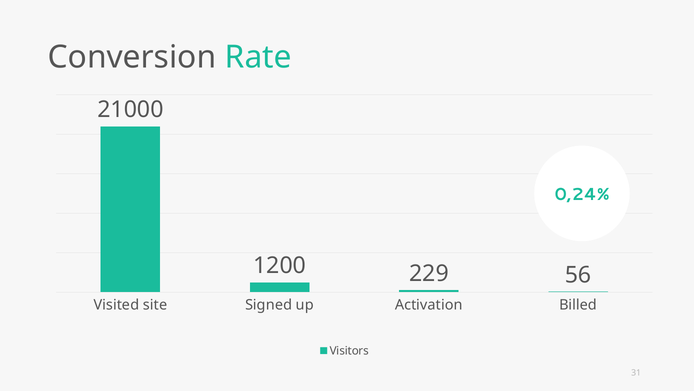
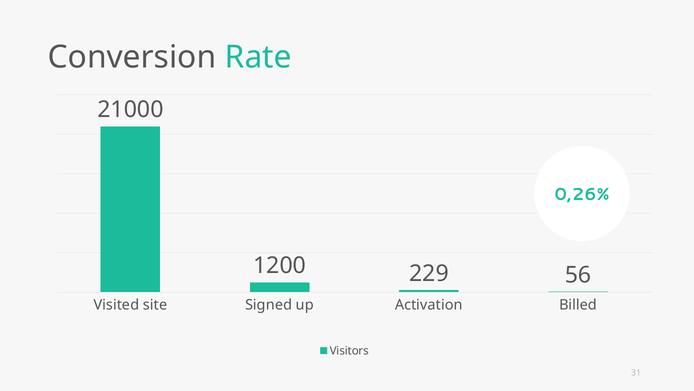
0,24%: 0,24% -> 0,26%
